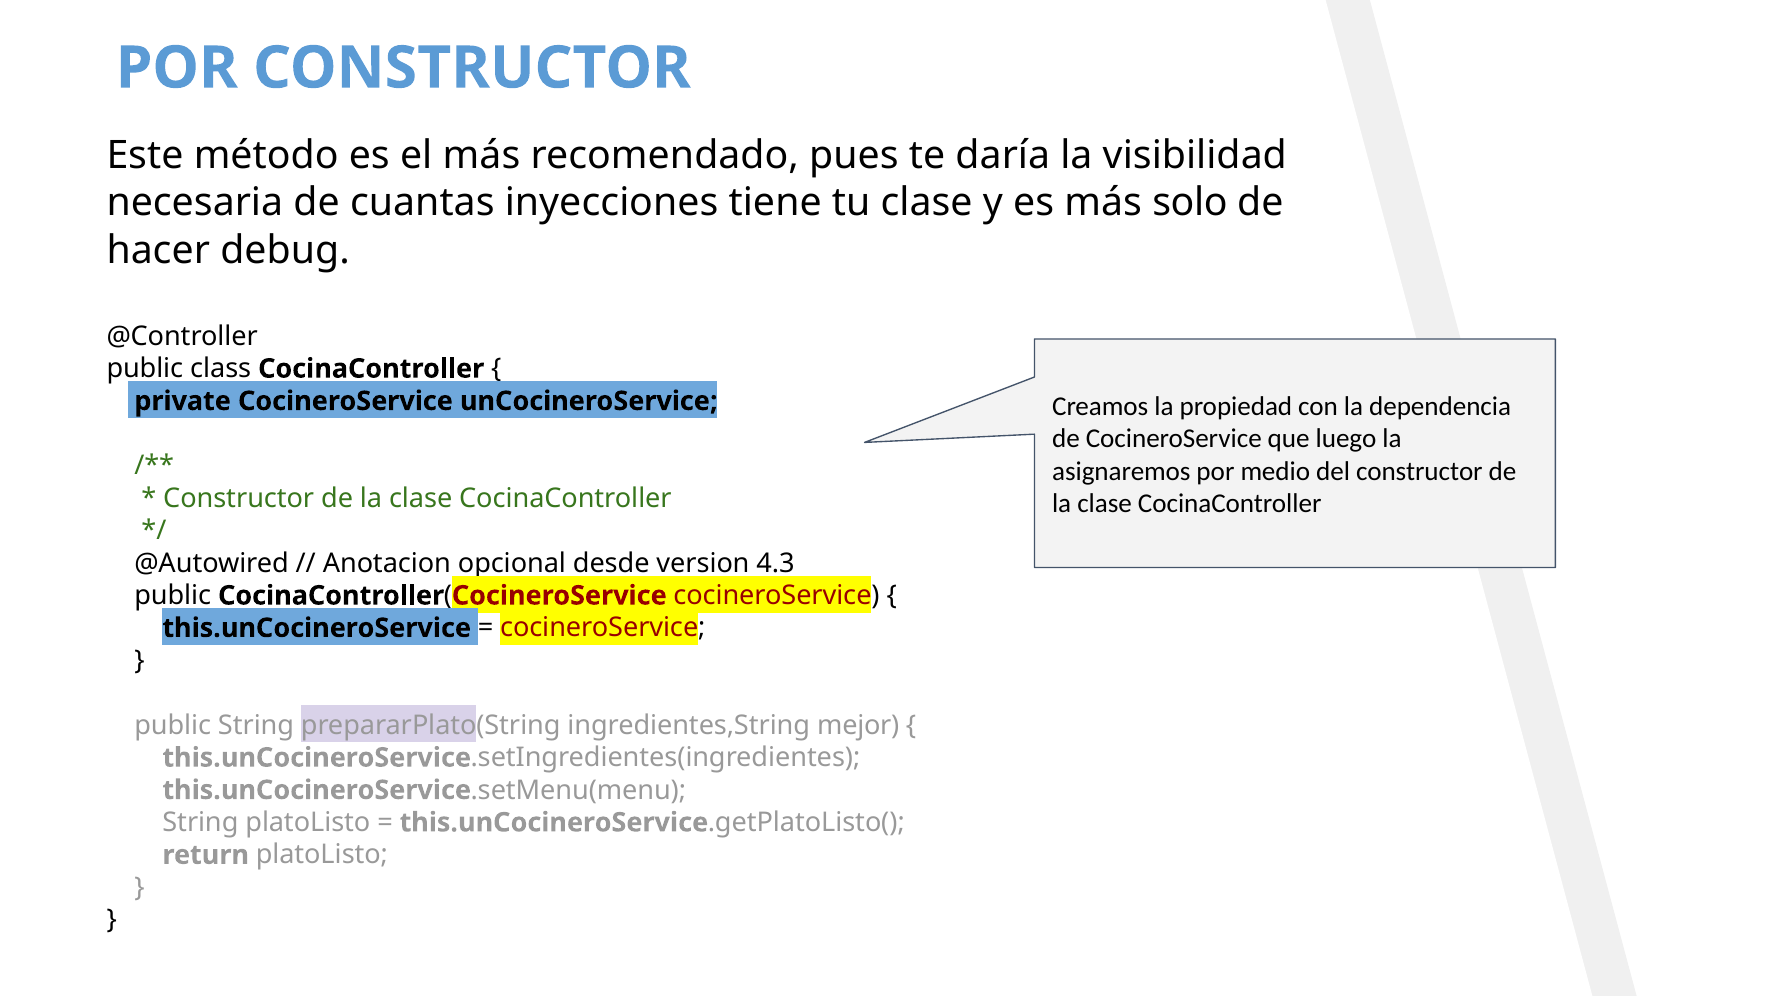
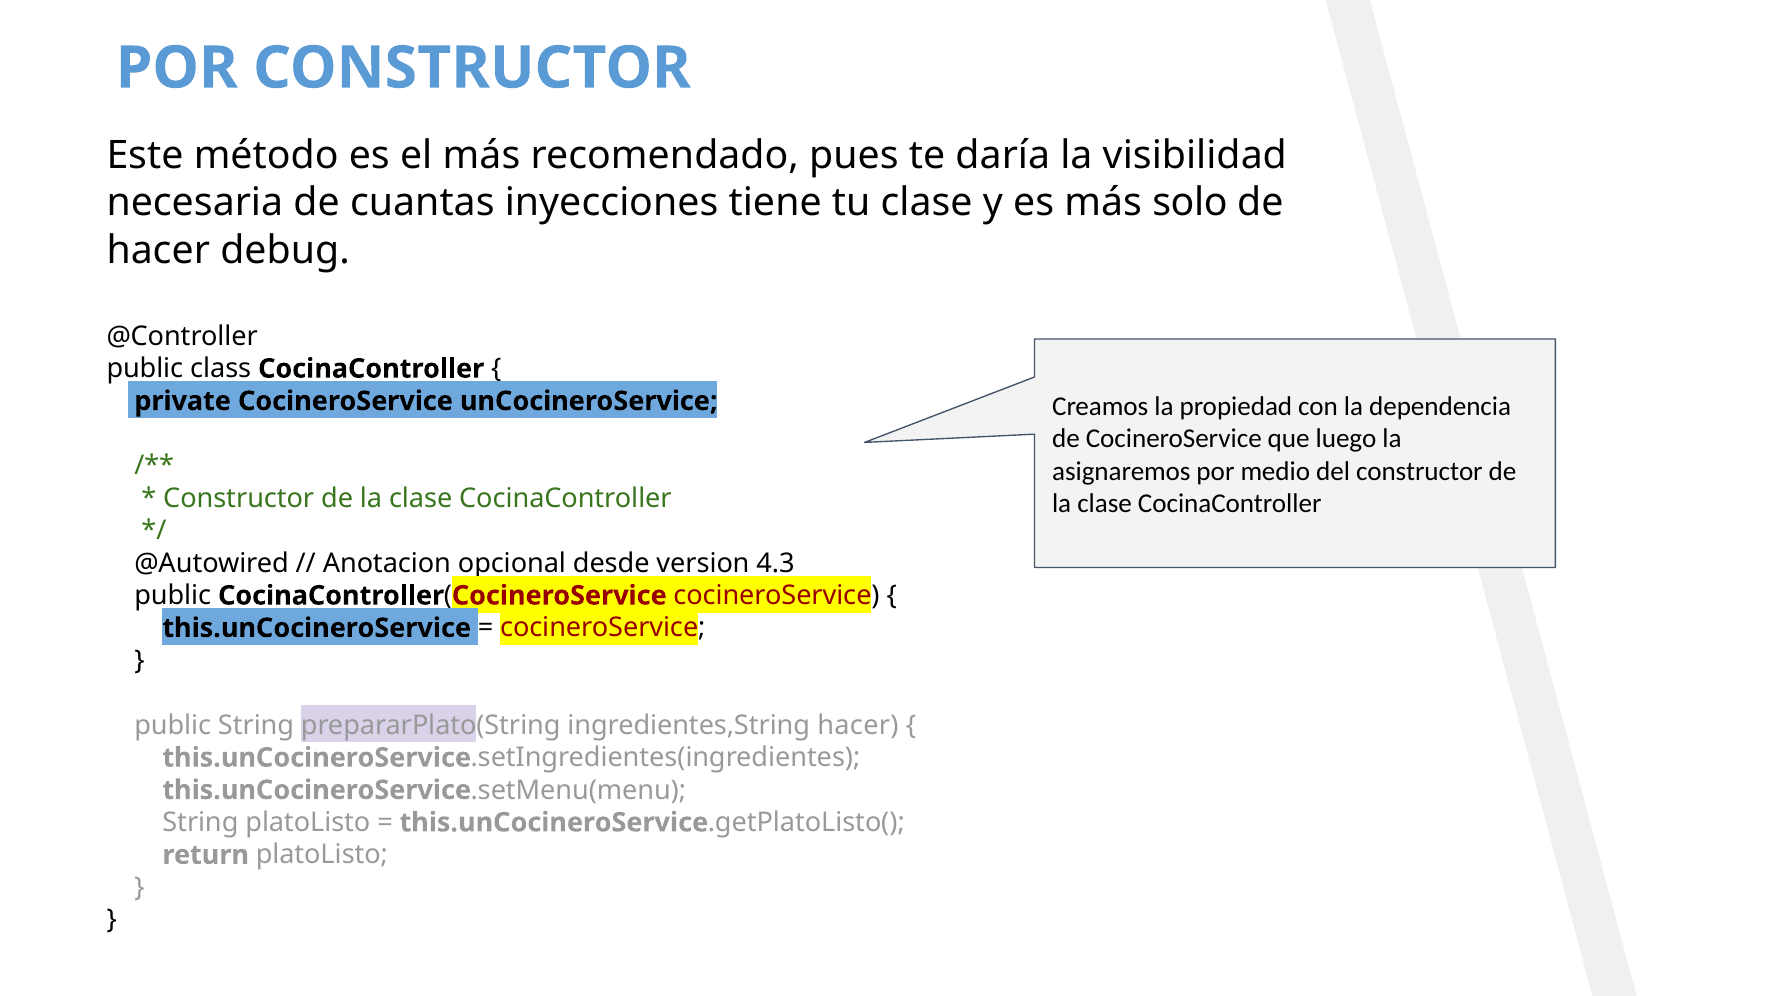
ingredientes,String mejor: mejor -> hacer
